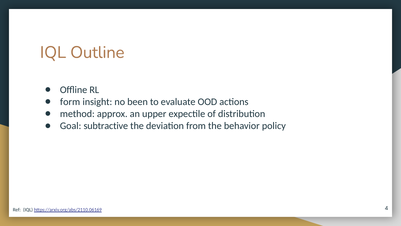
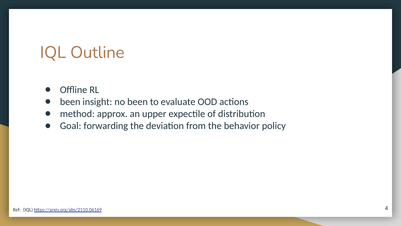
form at (70, 102): form -> been
subtractive: subtractive -> forwarding
